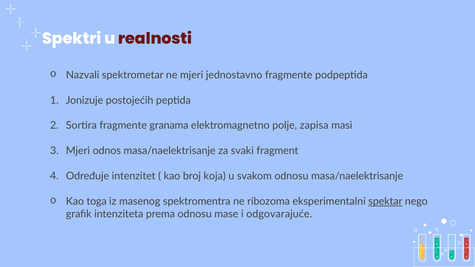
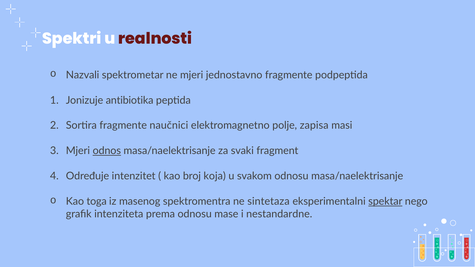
postojećih: postojećih -> antibiotika
granama: granama -> naučnici
odnos underline: none -> present
ribozoma: ribozoma -> sintetaza
odgovarajuće: odgovarajuće -> nestandardne
